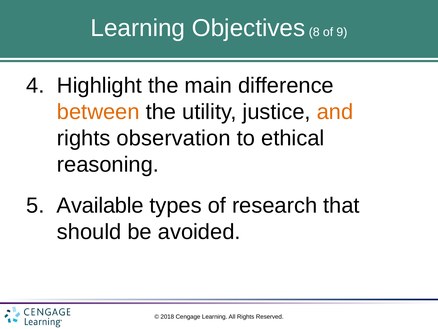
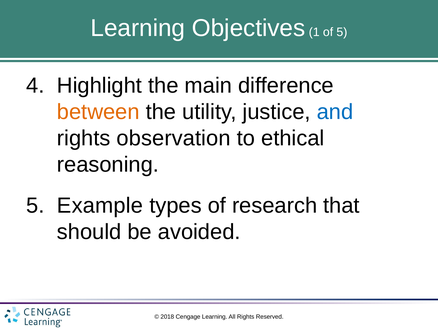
8: 8 -> 1
of 9: 9 -> 5
and colour: orange -> blue
Available: Available -> Example
